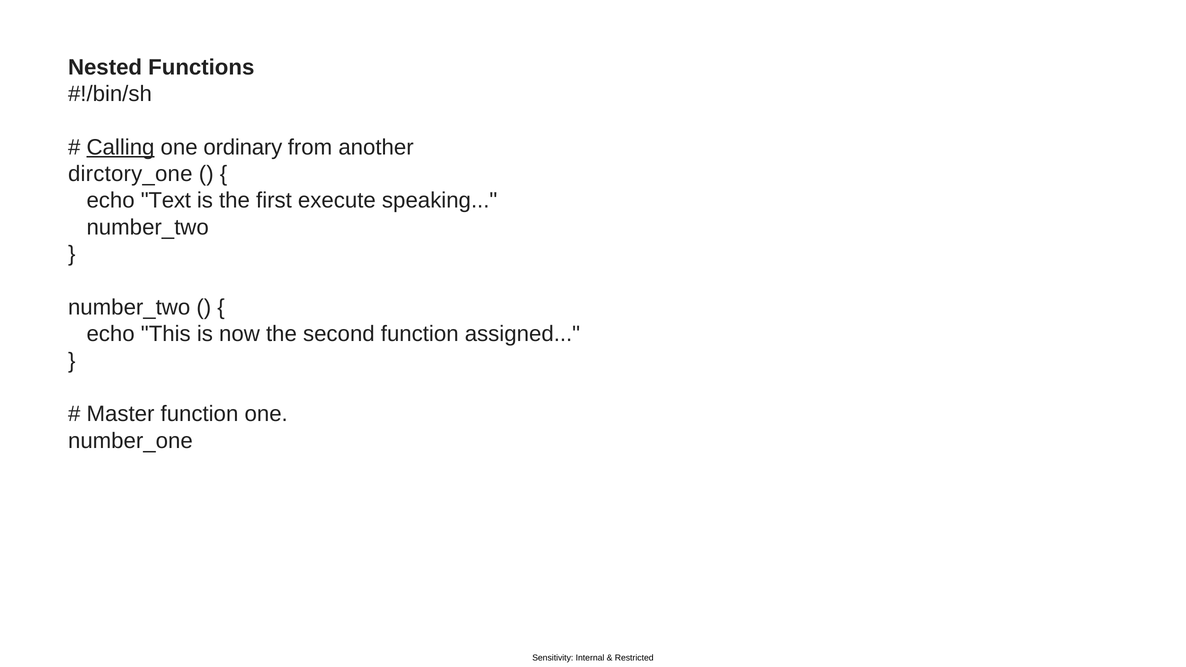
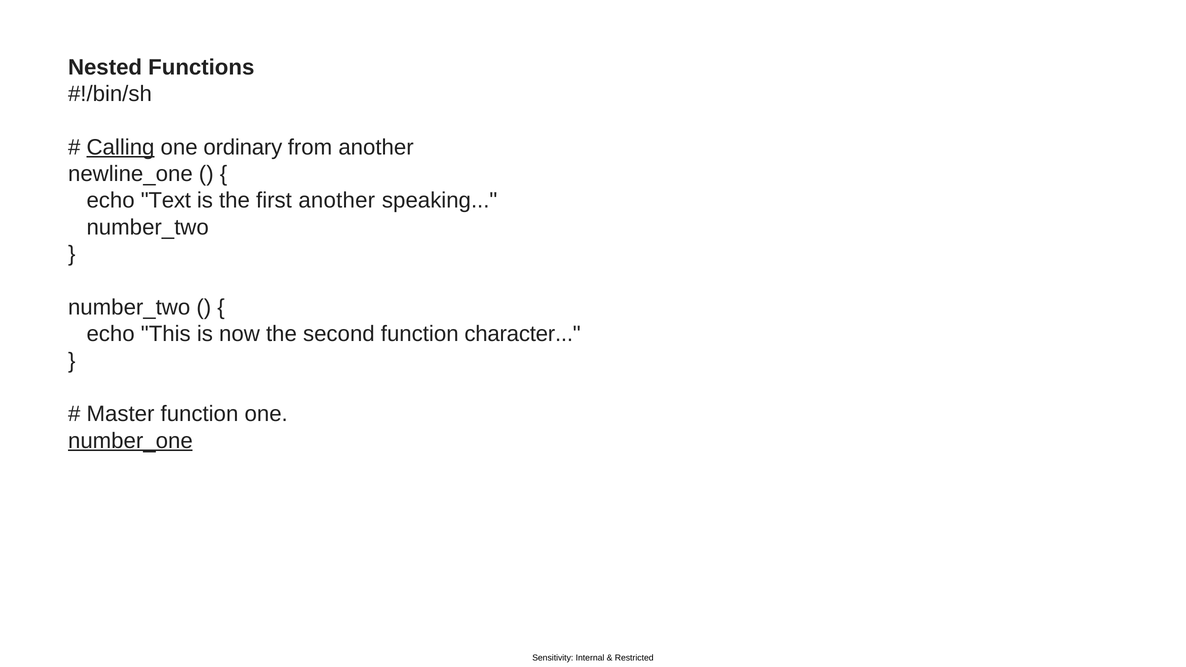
dirctory_one: dirctory_one -> newline_one
first execute: execute -> another
assigned: assigned -> character
number_one underline: none -> present
